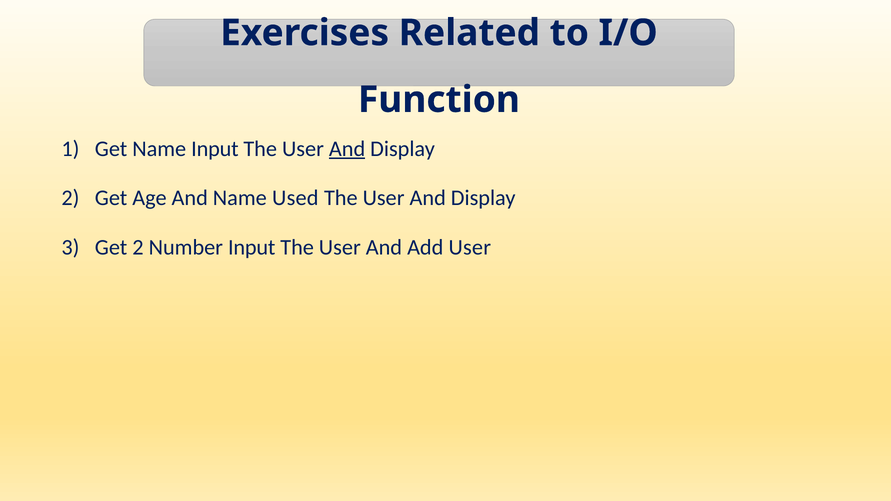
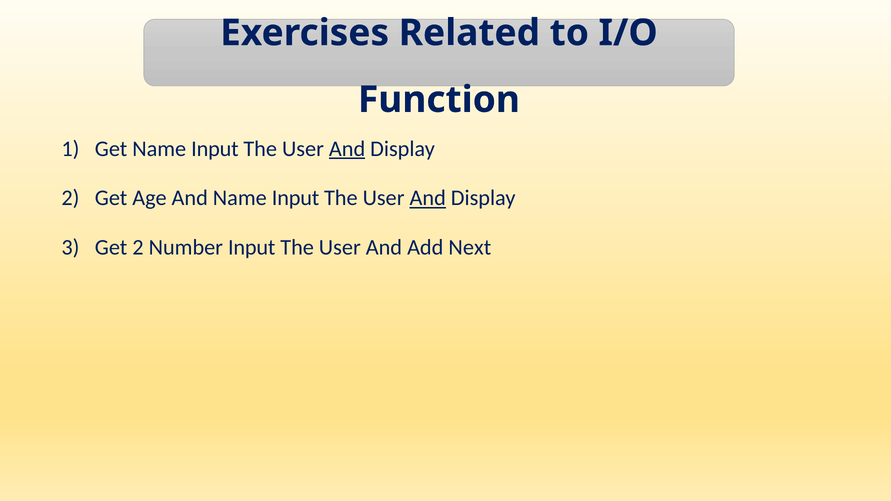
And Name Used: Used -> Input
And at (428, 198) underline: none -> present
Add User: User -> Next
